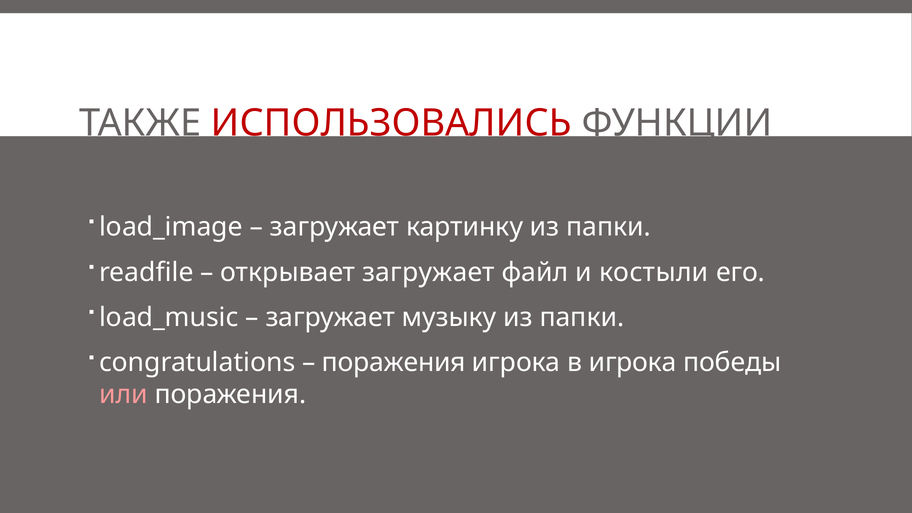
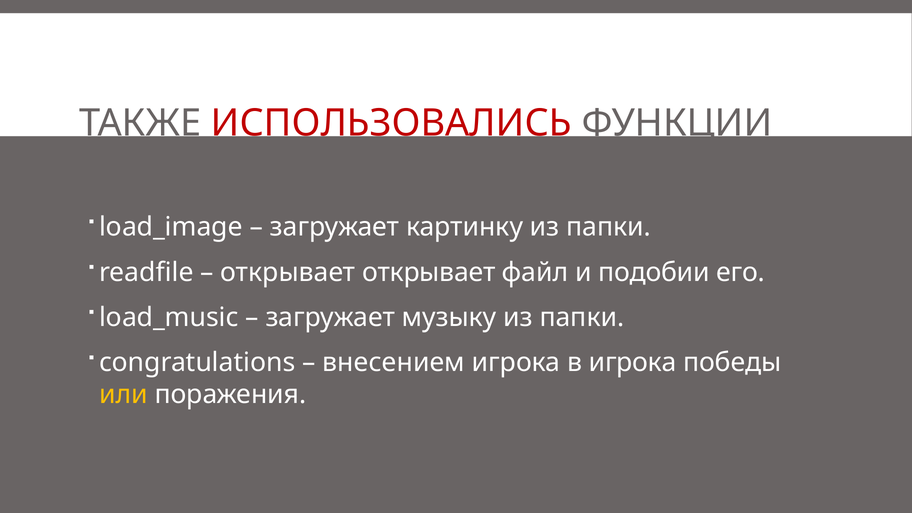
открывает загружает: загружает -> открывает
костыли: костыли -> подобии
поражения at (394, 363): поражения -> внесением
или colour: pink -> yellow
